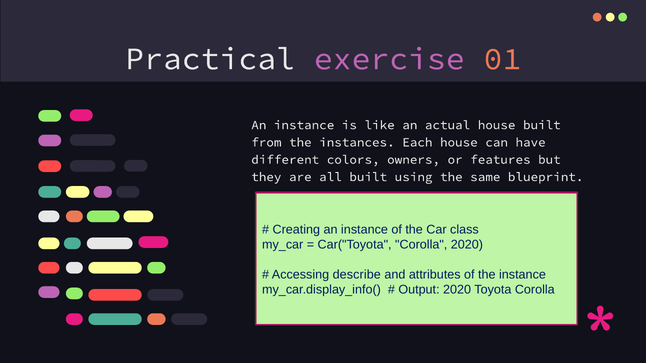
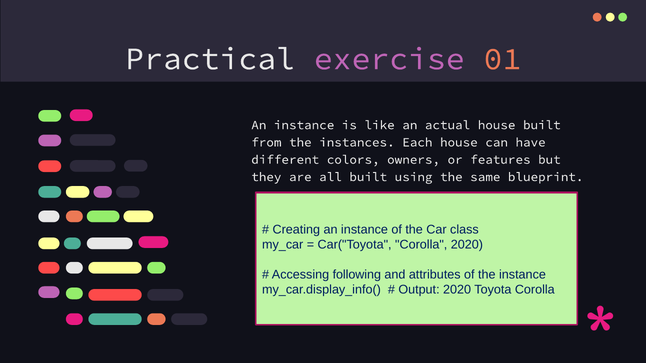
describe: describe -> following
